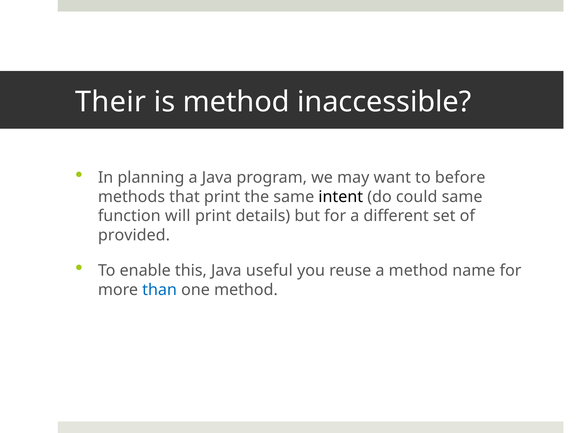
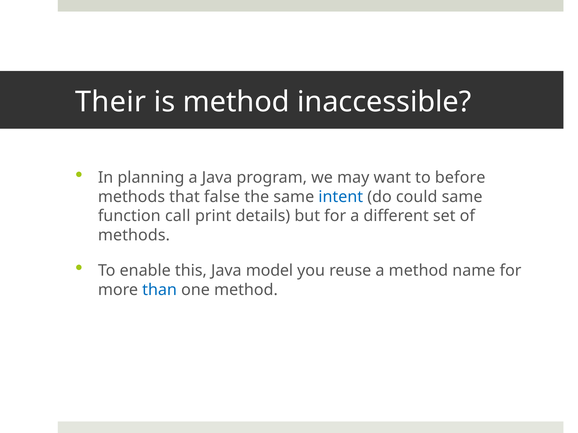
that print: print -> false
intent colour: black -> blue
will: will -> call
provided at (134, 236): provided -> methods
useful: useful -> model
